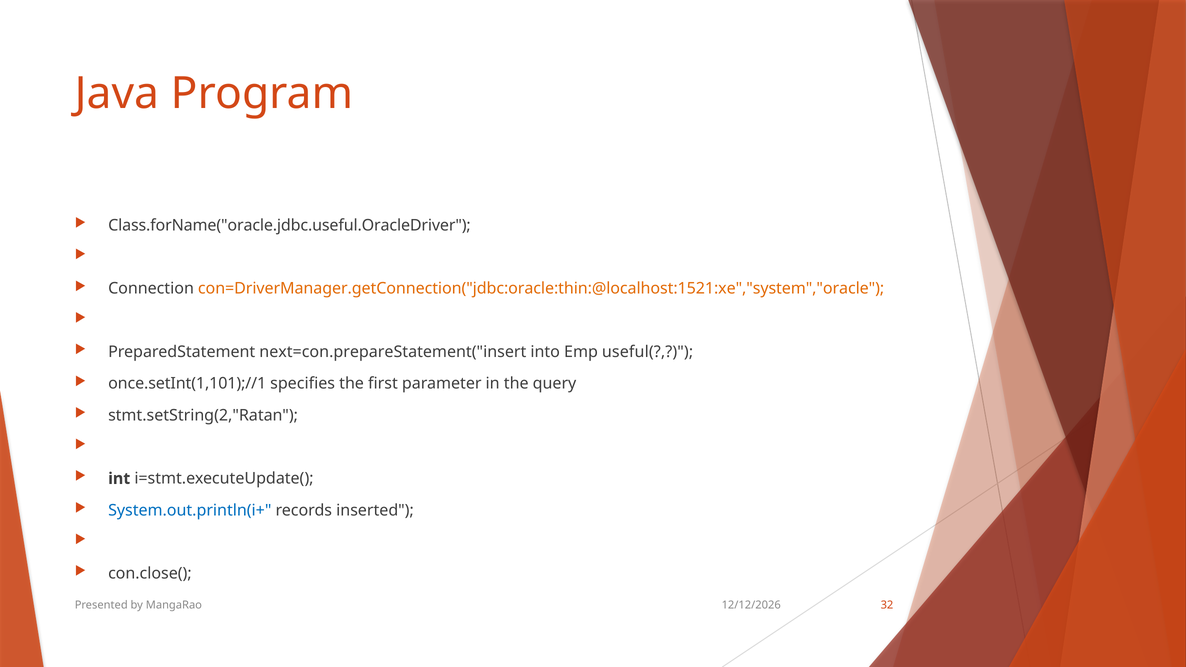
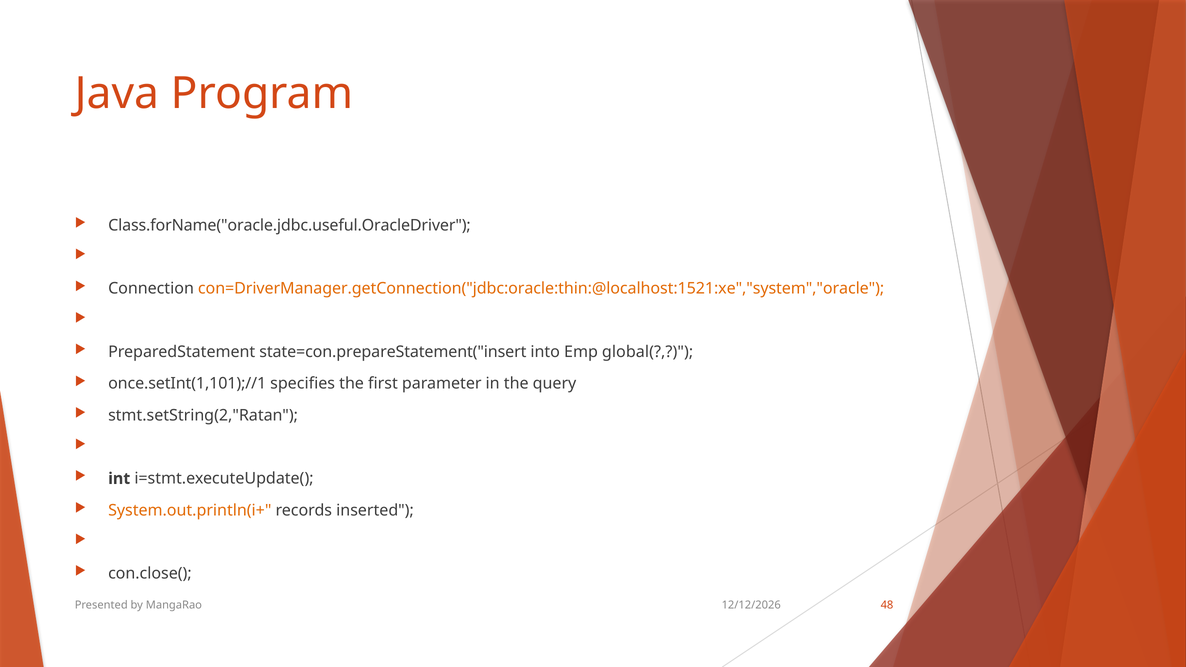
next=con.prepareStatement("insert: next=con.prepareStatement("insert -> state=con.prepareStatement("insert
useful(: useful( -> global(
System.out.println(i+ colour: blue -> orange
32: 32 -> 48
